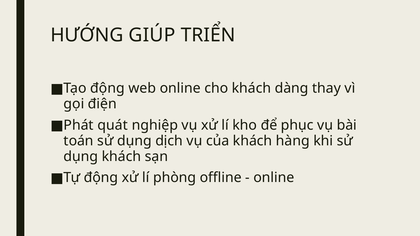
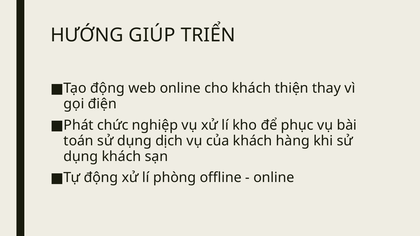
dàng: dàng -> thiện
quát: quát -> chức
